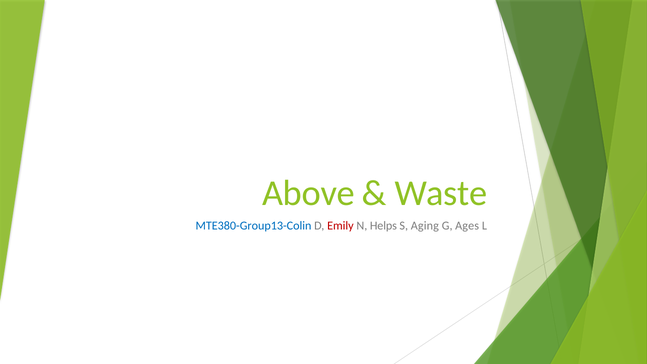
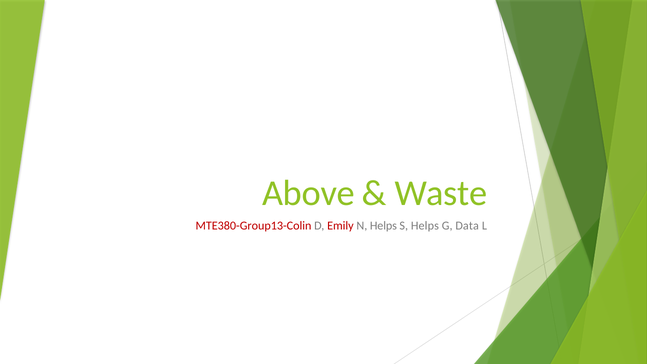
MTE380-Group13-Colin colour: blue -> red
S Aging: Aging -> Helps
Ages: Ages -> Data
